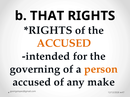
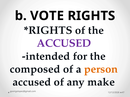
THAT: THAT -> VOTE
ACCUSED at (64, 43) colour: orange -> purple
governing: governing -> composed
